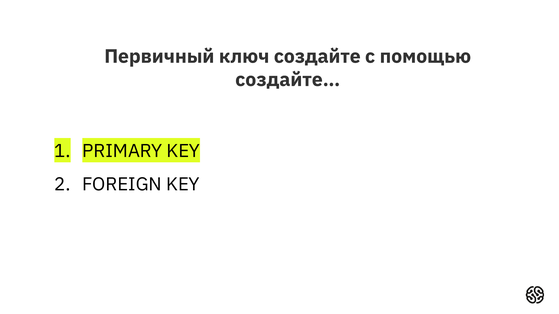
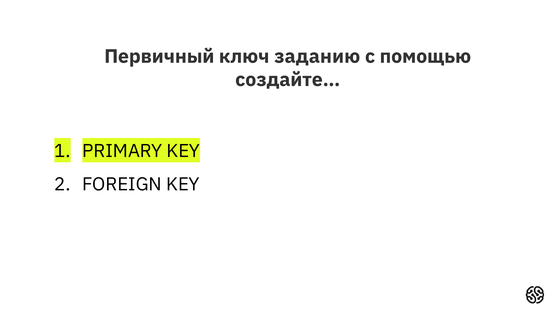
создайте: создайте -> заданию
